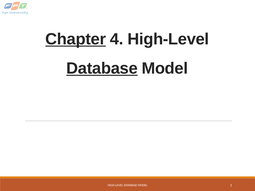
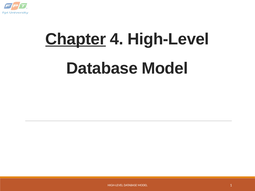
Database at (102, 68) underline: present -> none
